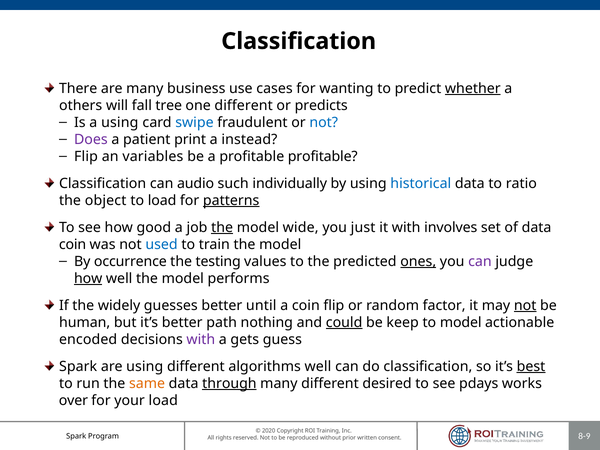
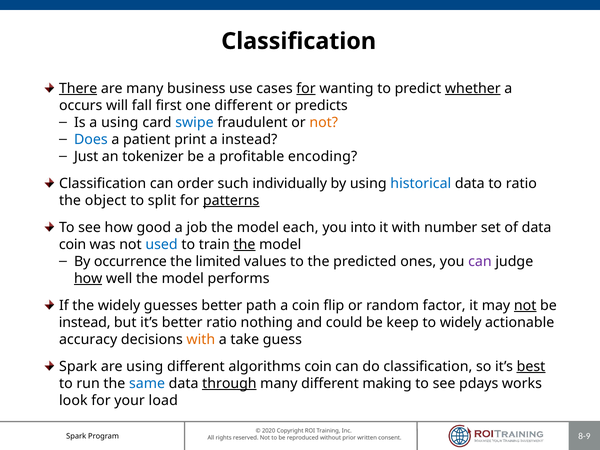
There underline: none -> present
for at (306, 88) underline: none -> present
others: others -> occurs
tree: tree -> first
not at (324, 122) colour: blue -> orange
Does colour: purple -> blue
Flip at (86, 156): Flip -> Just
variables: variables -> tokenizer
profitable profitable: profitable -> encoding
audio: audio -> order
to load: load -> split
the at (222, 227) underline: present -> none
wide: wide -> each
just: just -> into
involves: involves -> number
the at (245, 244) underline: none -> present
testing: testing -> limited
ones underline: present -> none
until: until -> path
human at (85, 322): human -> instead
better path: path -> ratio
could underline: present -> none
to model: model -> widely
encoded: encoded -> accuracy
with at (201, 339) colour: purple -> orange
gets: gets -> take
algorithms well: well -> coin
same colour: orange -> blue
desired: desired -> making
over: over -> look
